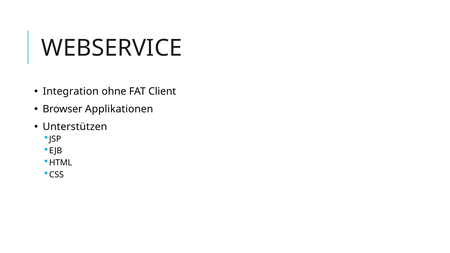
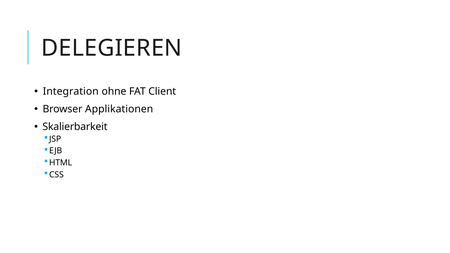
WEBSERVICE: WEBSERVICE -> DELEGIEREN
Unterstützen: Unterstützen -> Skalierbarkeit
